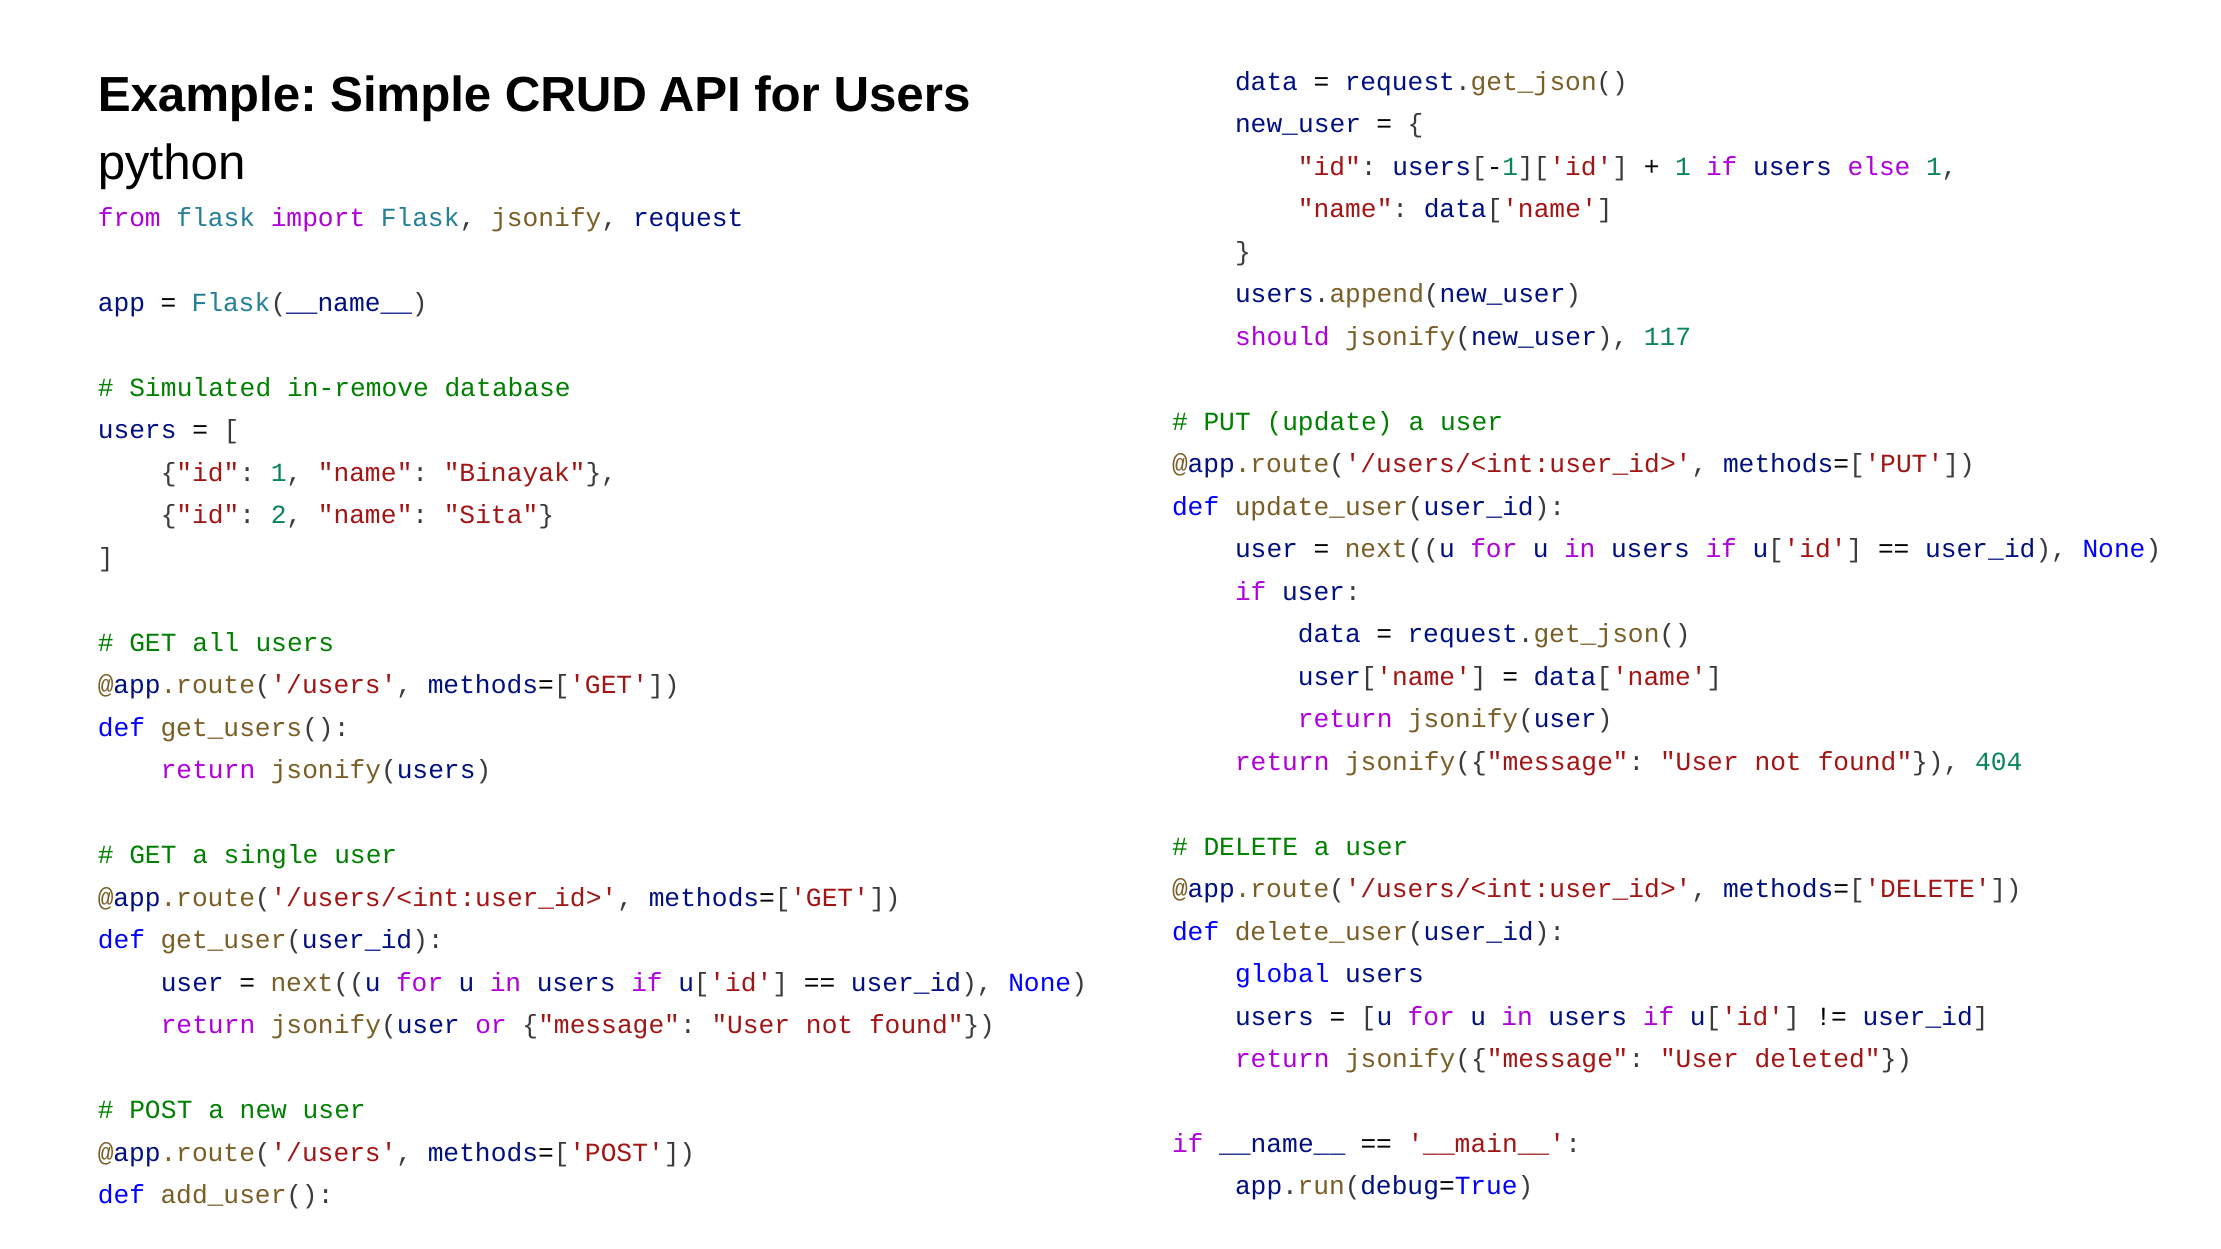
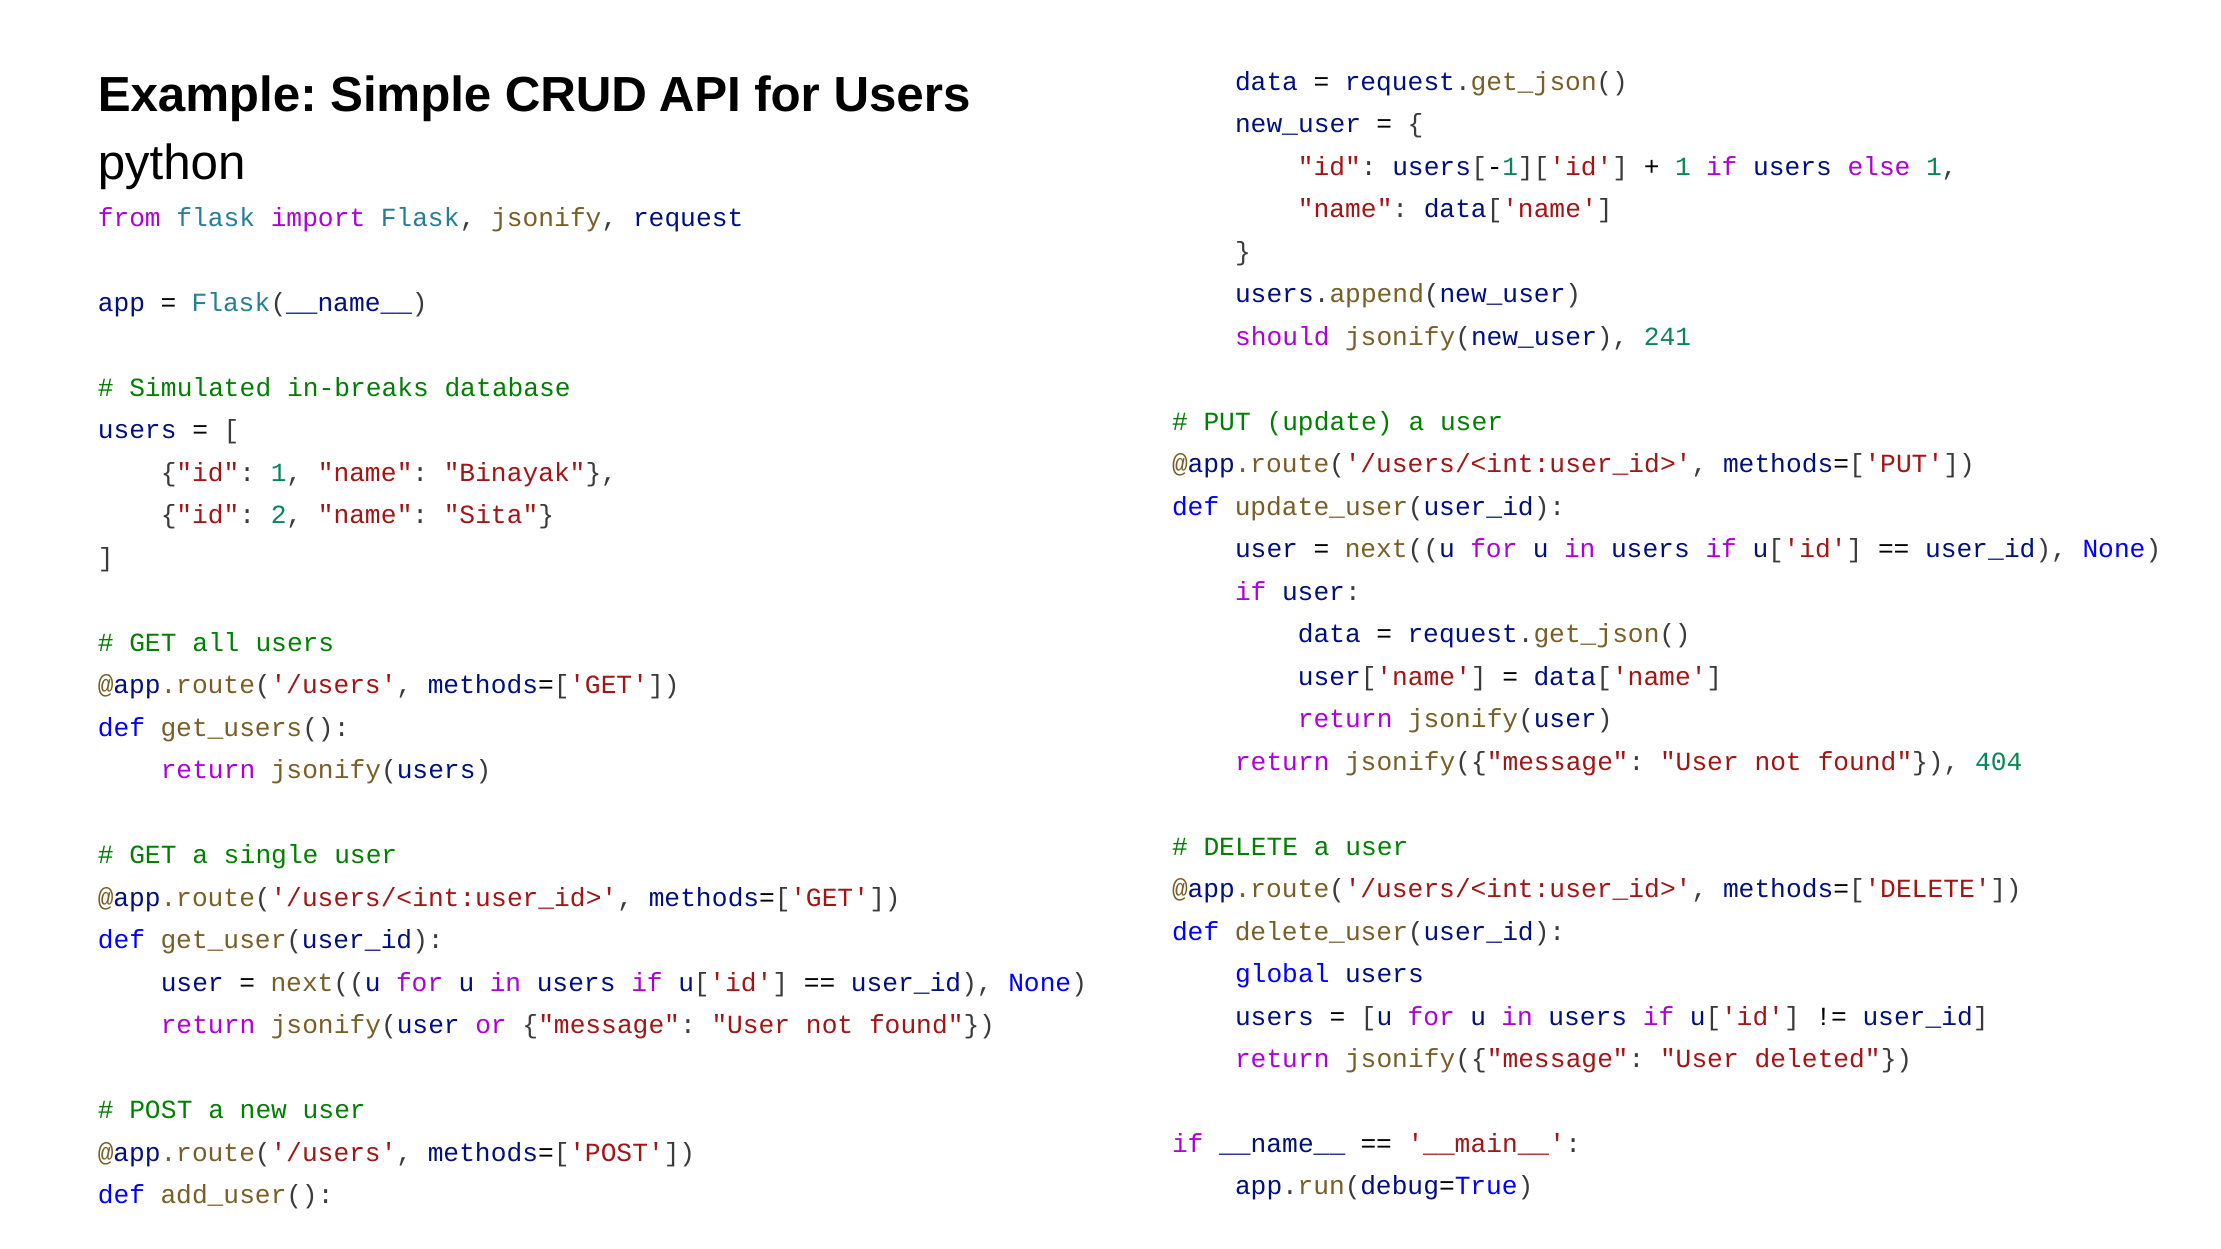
117: 117 -> 241
in-remove: in-remove -> in-breaks
